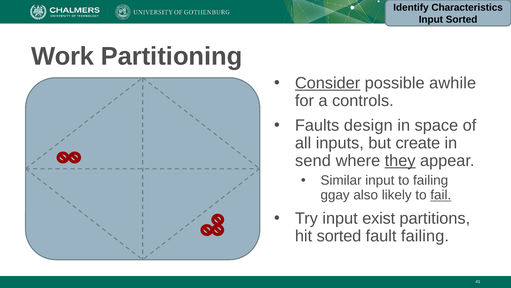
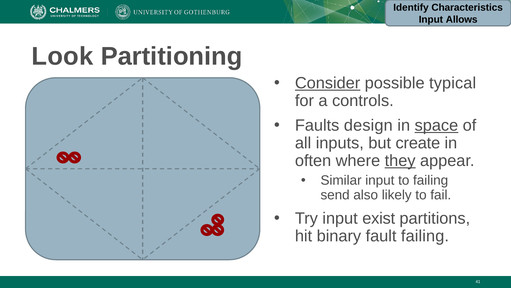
Input Sorted: Sorted -> Allows
Work: Work -> Look
awhile: awhile -> typical
space underline: none -> present
send: send -> often
ggay: ggay -> send
fail underline: present -> none
hit sorted: sorted -> binary
